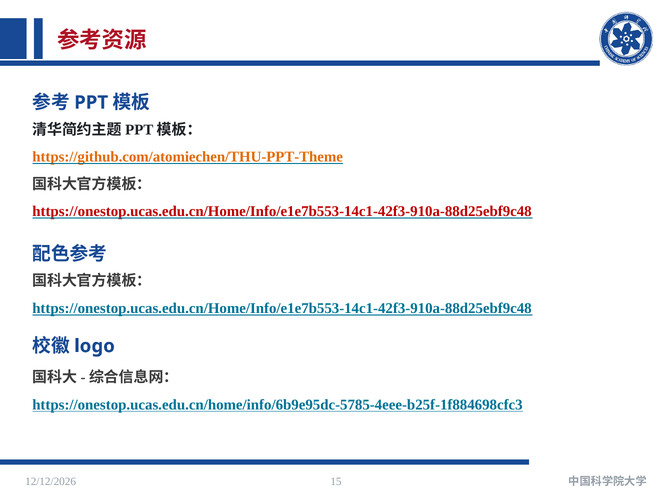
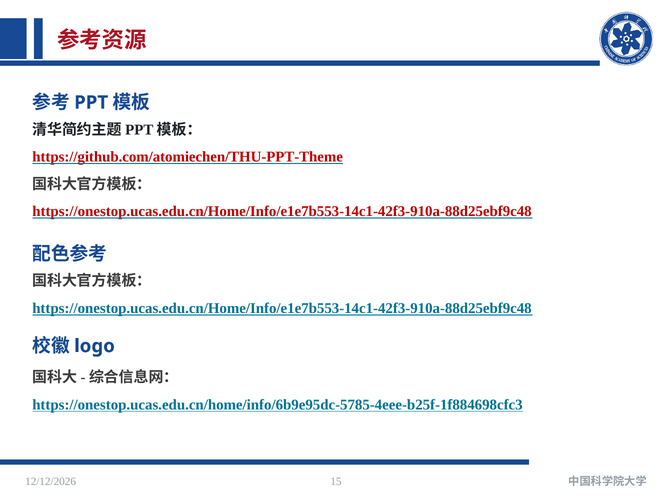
https://github.com/atomiechen/THU-PPT-Theme colour: orange -> red
